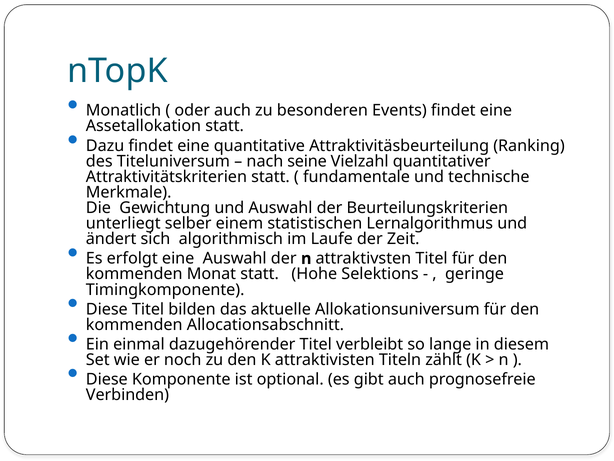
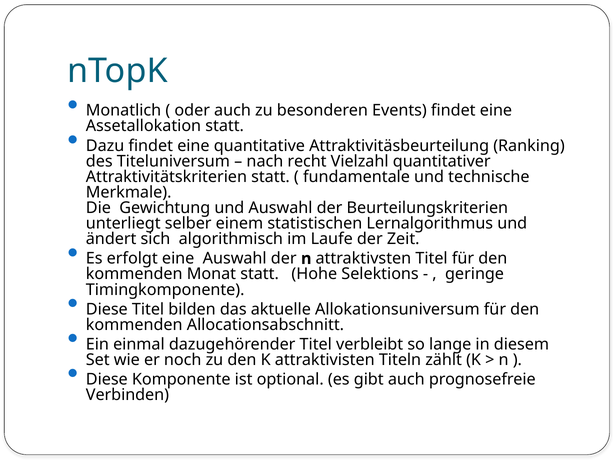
seine: seine -> recht
